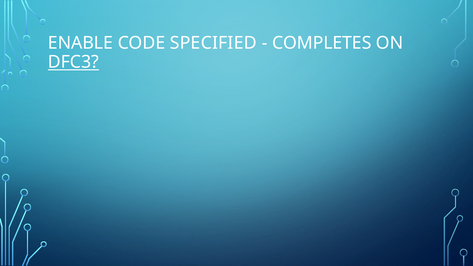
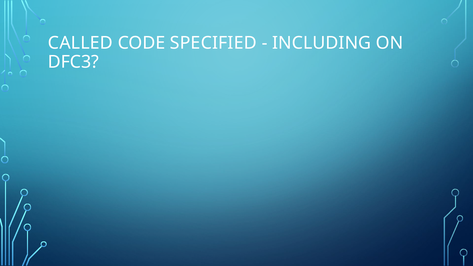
ENABLE: ENABLE -> CALLED
COMPLETES: COMPLETES -> INCLUDING
DFC3 underline: present -> none
